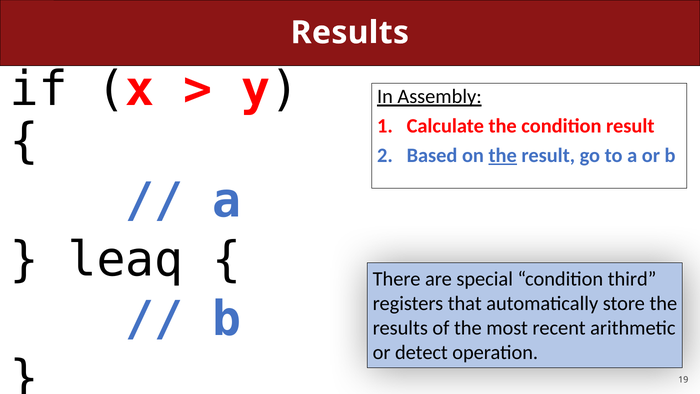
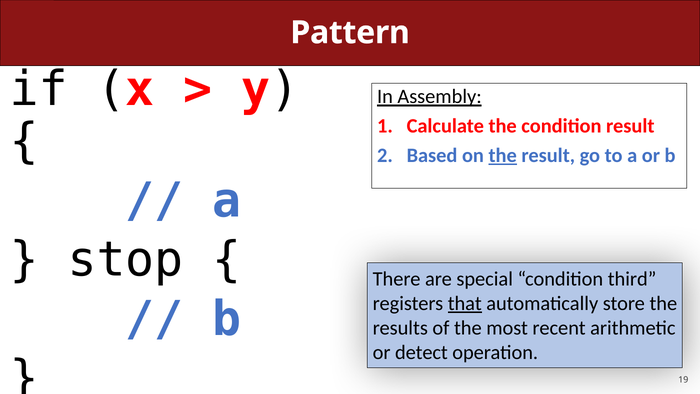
Results at (350, 33): Results -> Pattern
leaq: leaq -> stop
that underline: none -> present
